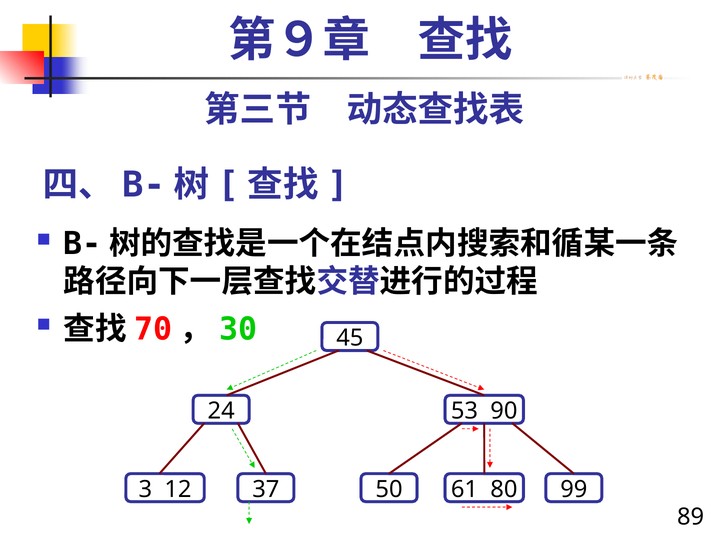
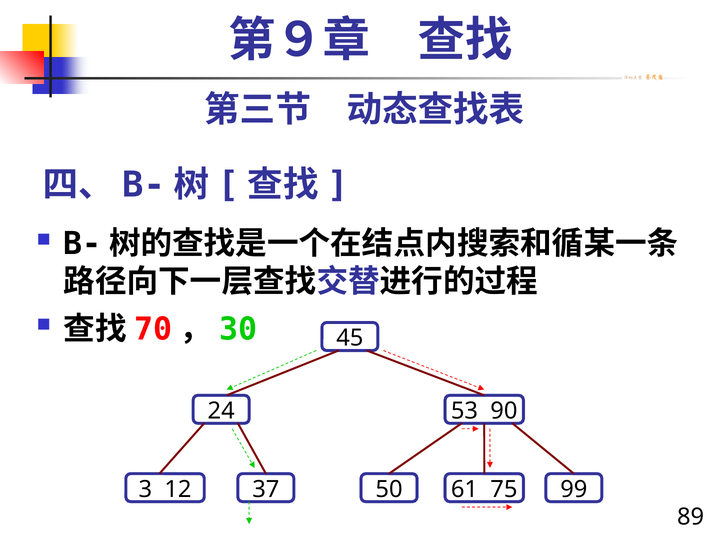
80: 80 -> 75
